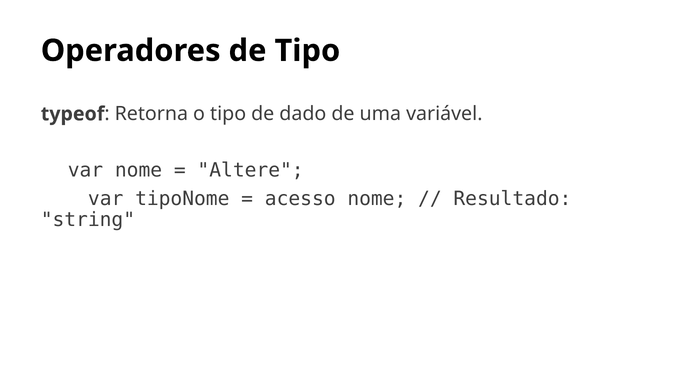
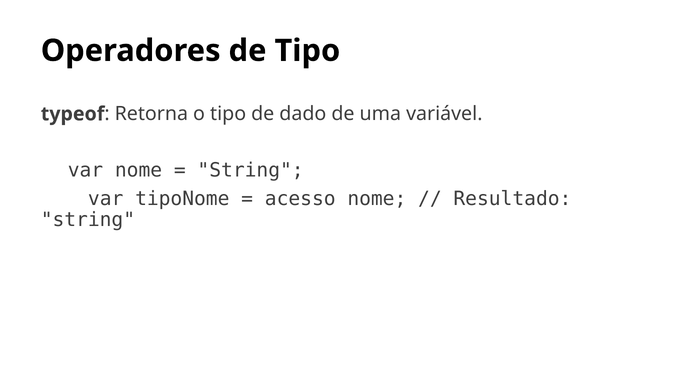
Altere at (251, 170): Altere -> String
